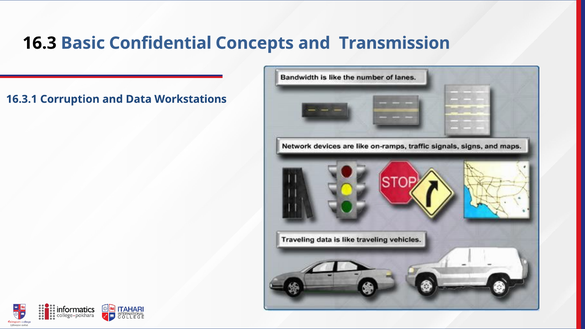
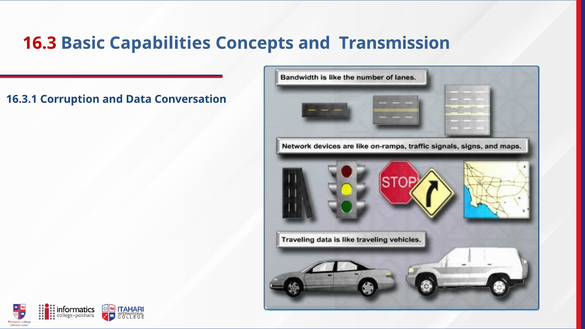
16.3 colour: black -> red
Confidential: Confidential -> Capabilities
Workstations: Workstations -> Conversation
